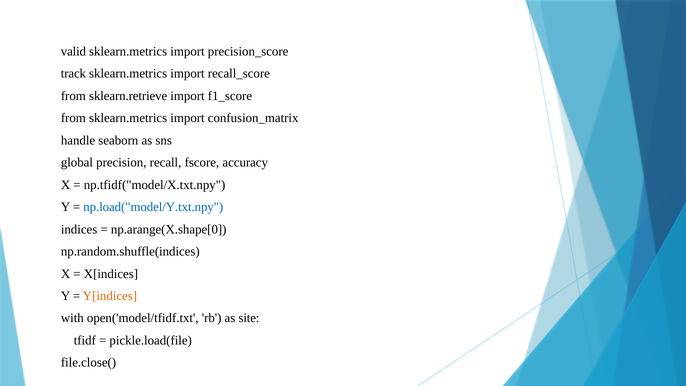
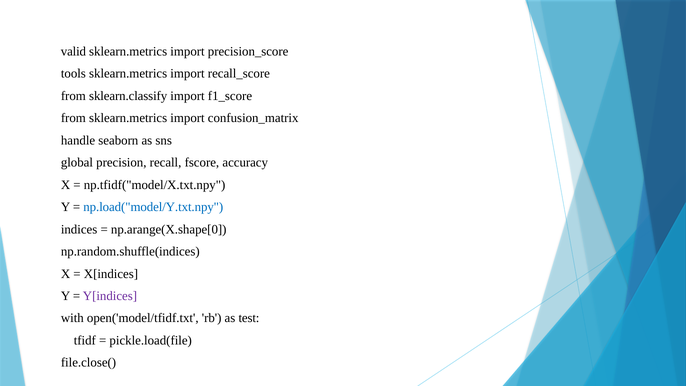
track: track -> tools
sklearn.retrieve: sklearn.retrieve -> sklearn.classify
Y[indices colour: orange -> purple
site: site -> test
